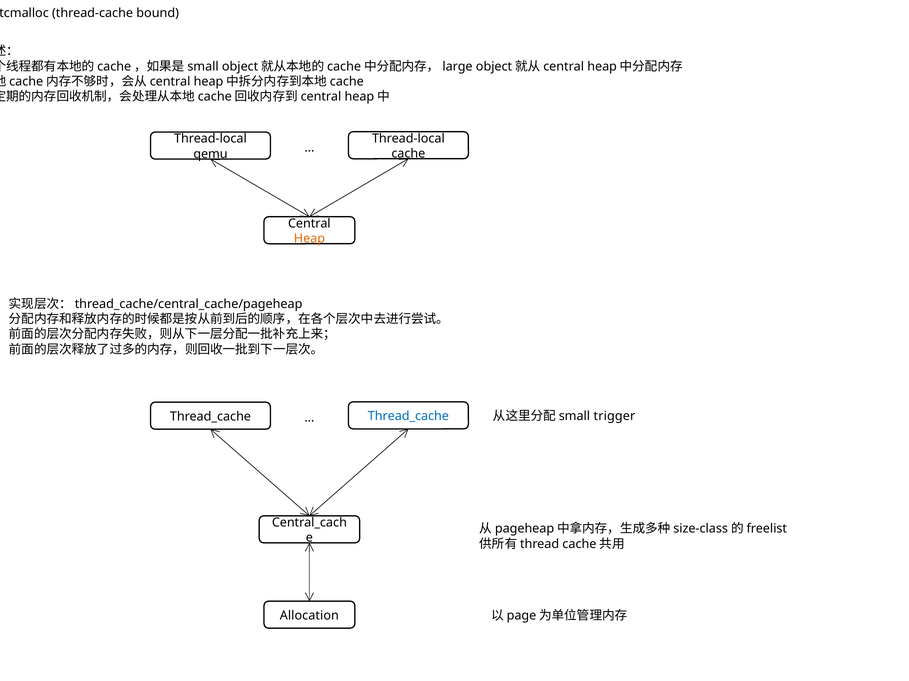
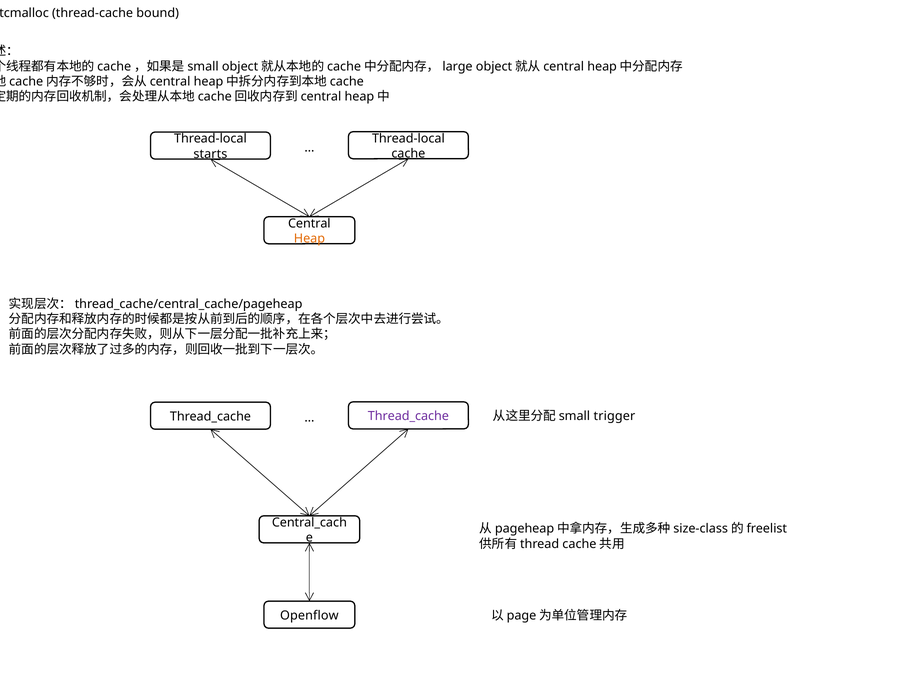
qemu: qemu -> starts
Thread_cache at (408, 417) colour: blue -> purple
Allocation: Allocation -> Openflow
